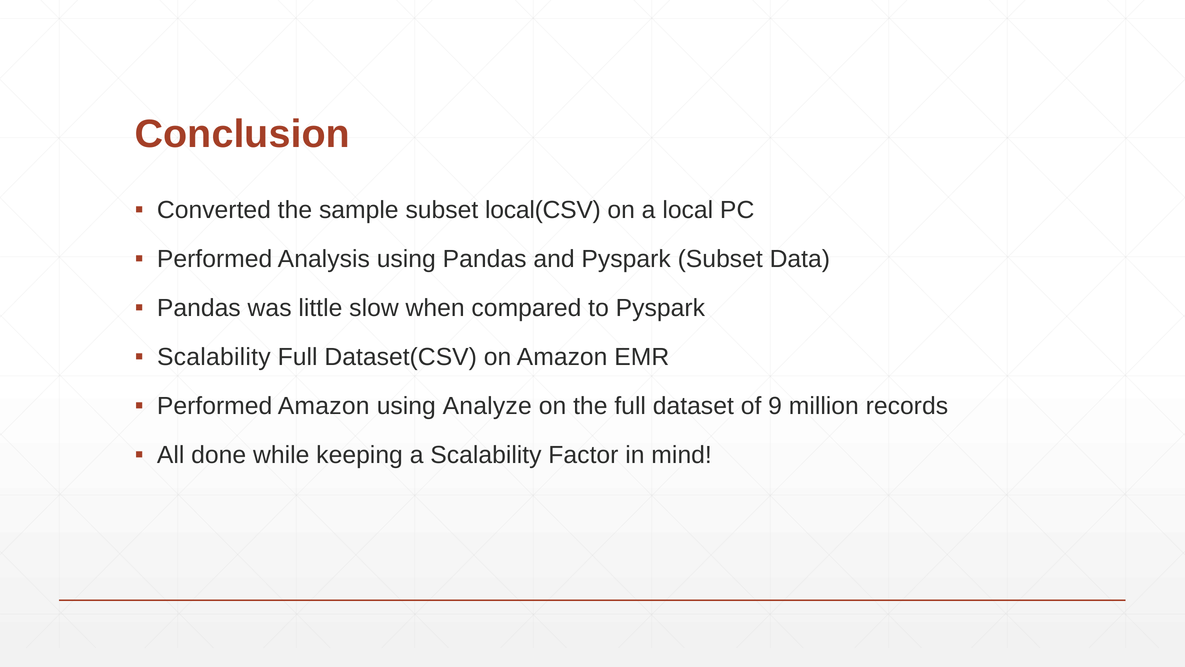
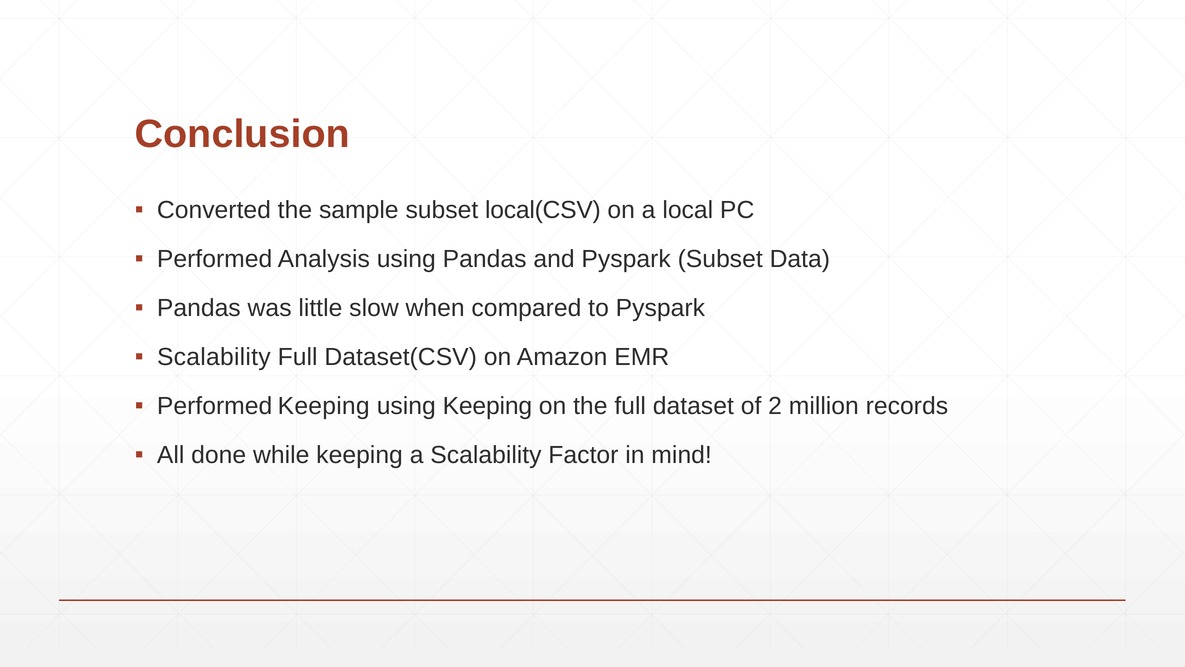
Performed Amazon: Amazon -> Keeping
using Analyze: Analyze -> Keeping
9: 9 -> 2
